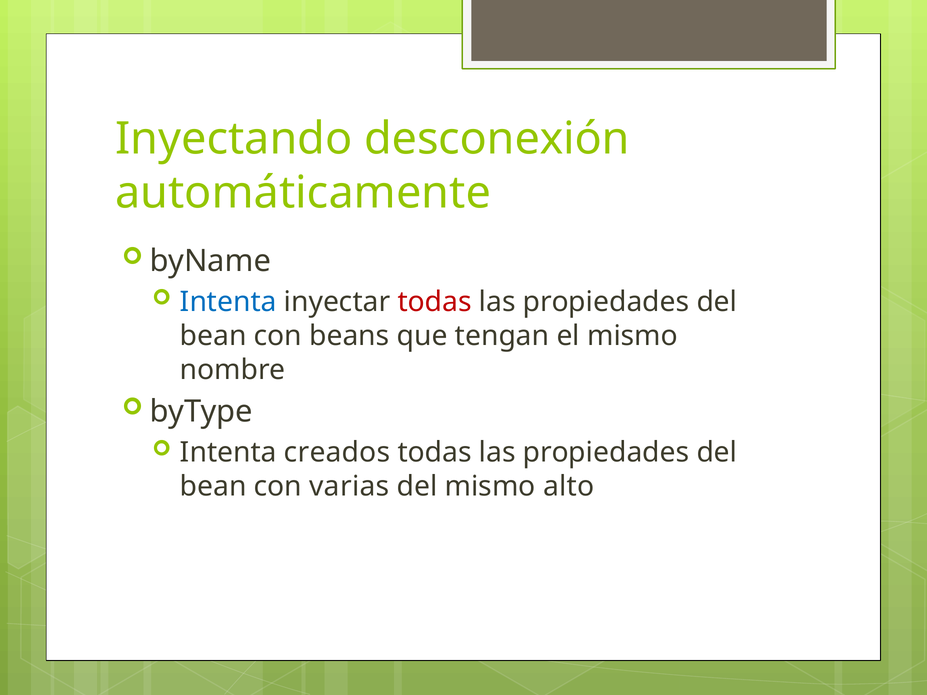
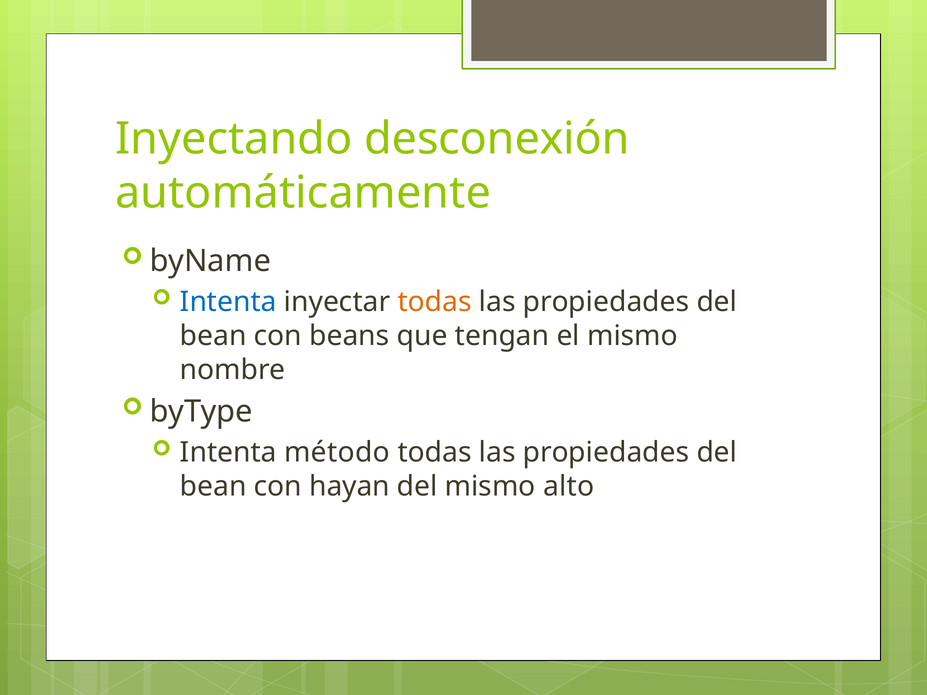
todas at (435, 302) colour: red -> orange
creados: creados -> método
varias: varias -> hayan
